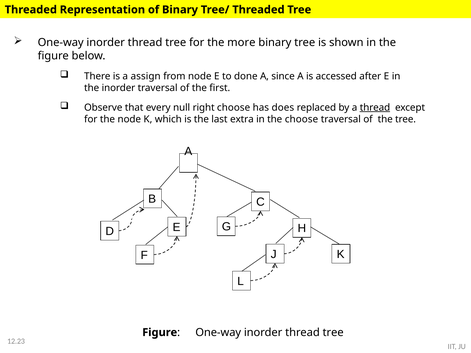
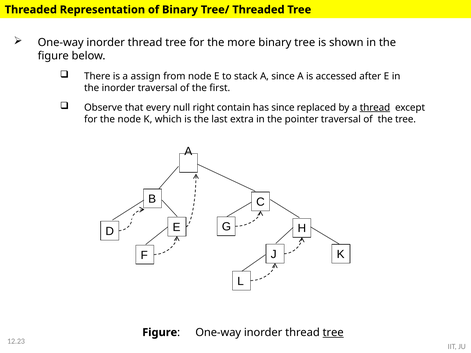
done: done -> stack
right choose: choose -> contain
has does: does -> since
the choose: choose -> pointer
tree at (333, 333) underline: none -> present
